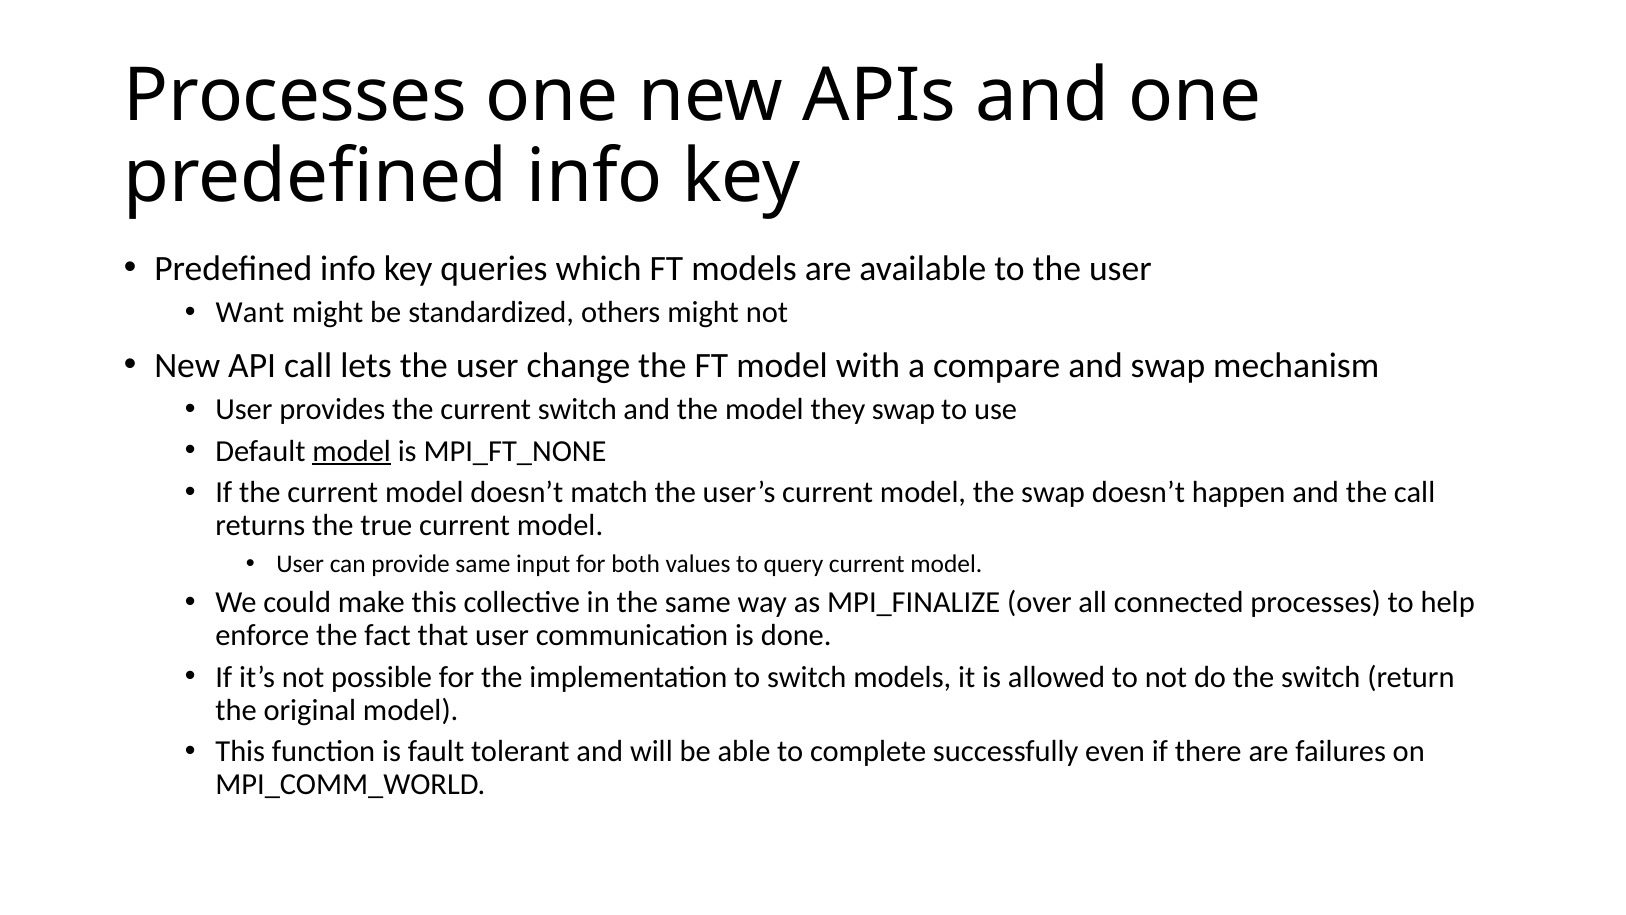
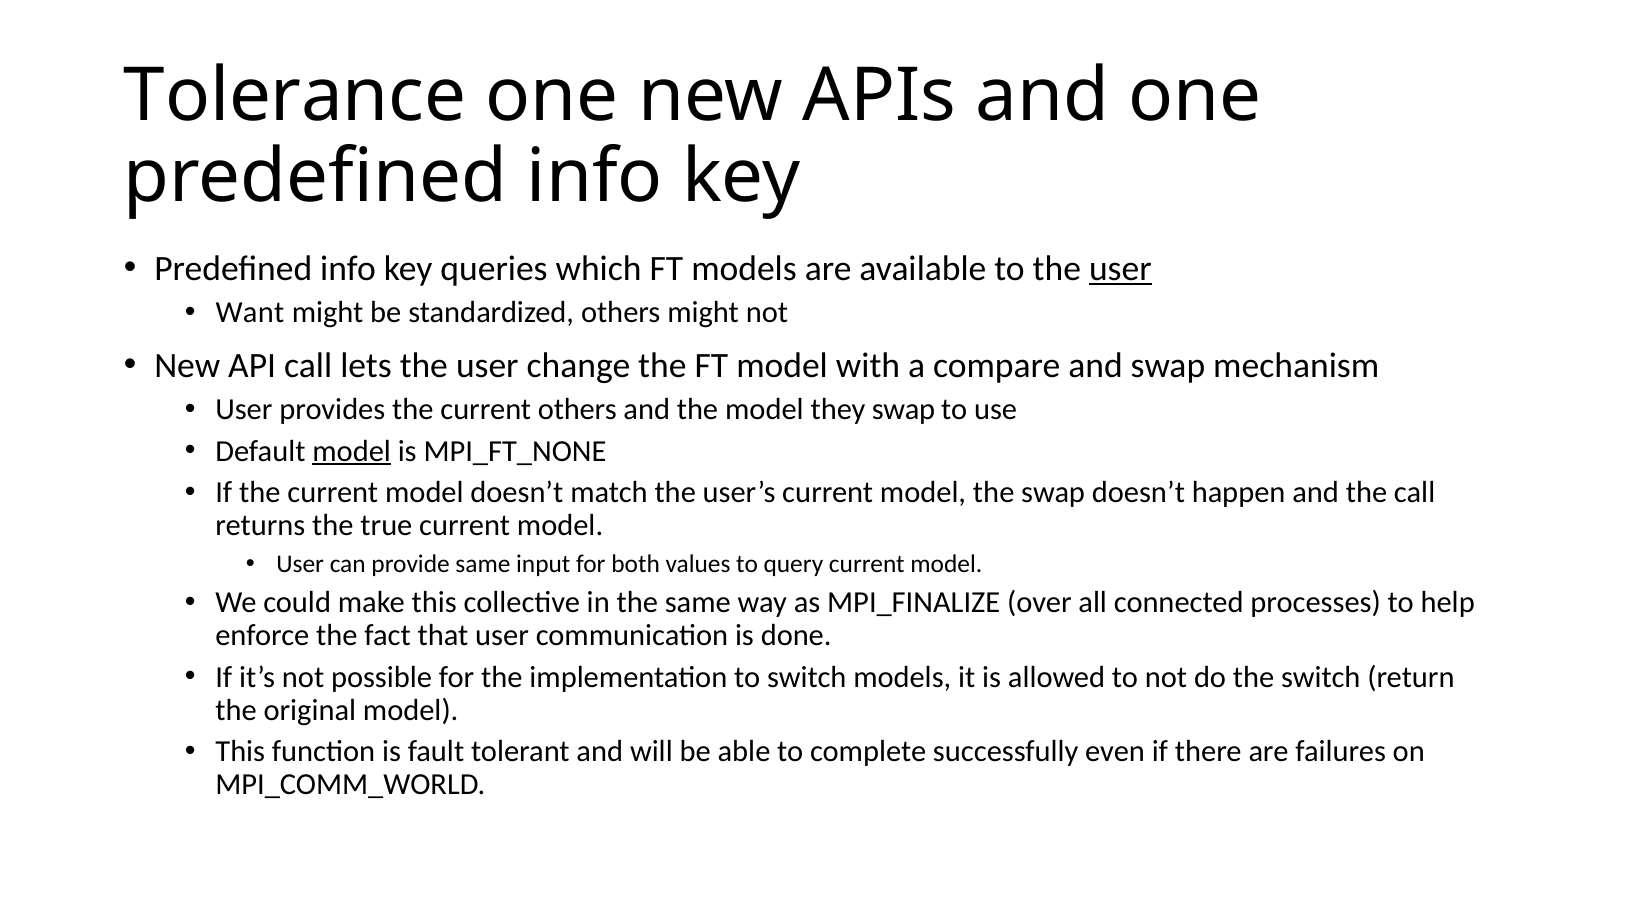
Processes at (295, 96): Processes -> Tolerance
user at (1120, 269) underline: none -> present
current switch: switch -> others
